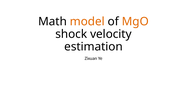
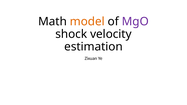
MgO colour: orange -> purple
